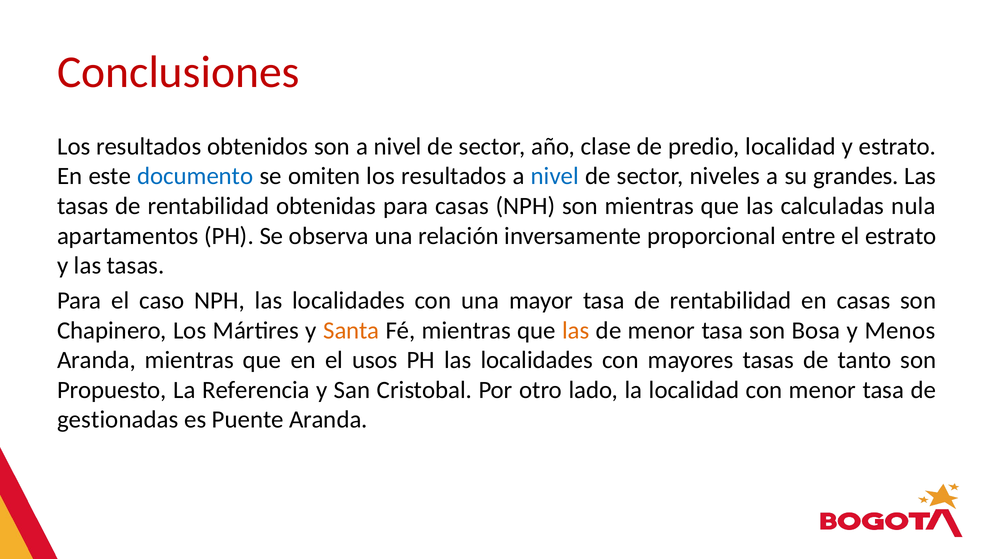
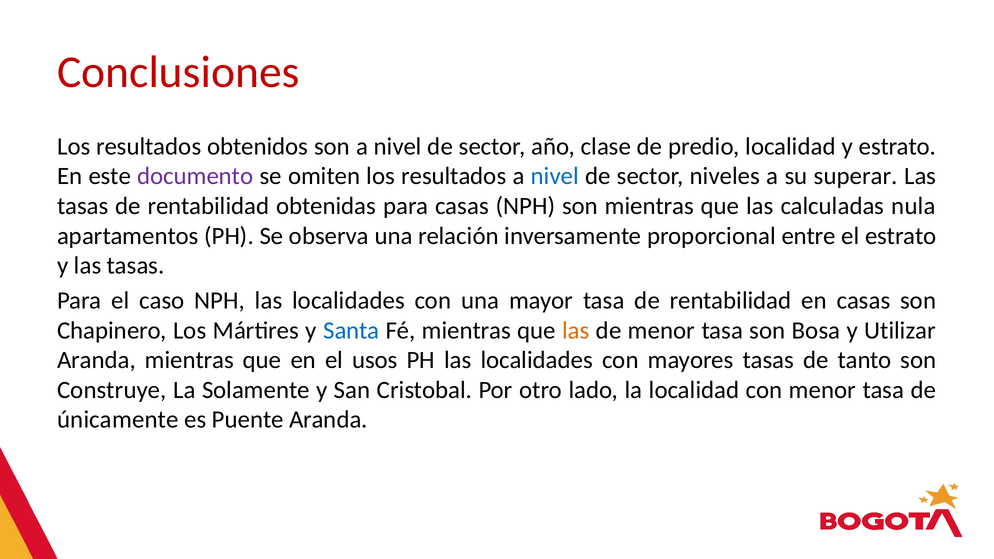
documento colour: blue -> purple
grandes: grandes -> superar
Santa colour: orange -> blue
Menos: Menos -> Utilizar
Propuesto: Propuesto -> Construye
Referencia: Referencia -> Solamente
gestionadas: gestionadas -> únicamente
